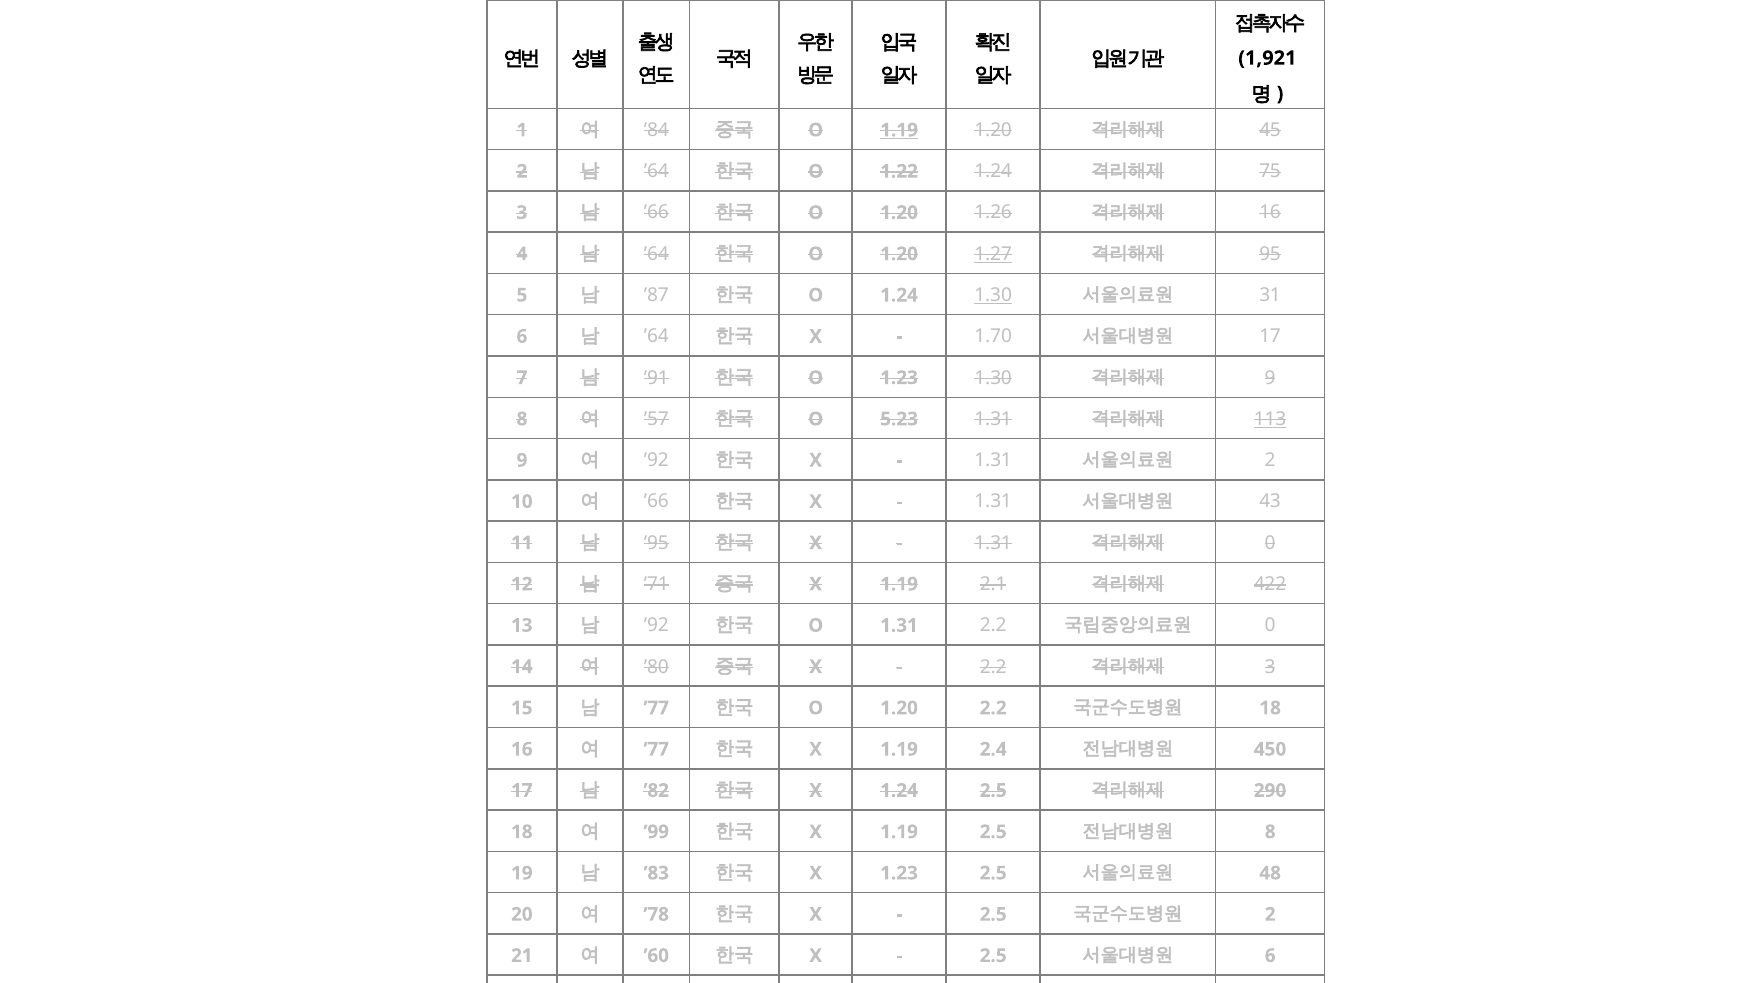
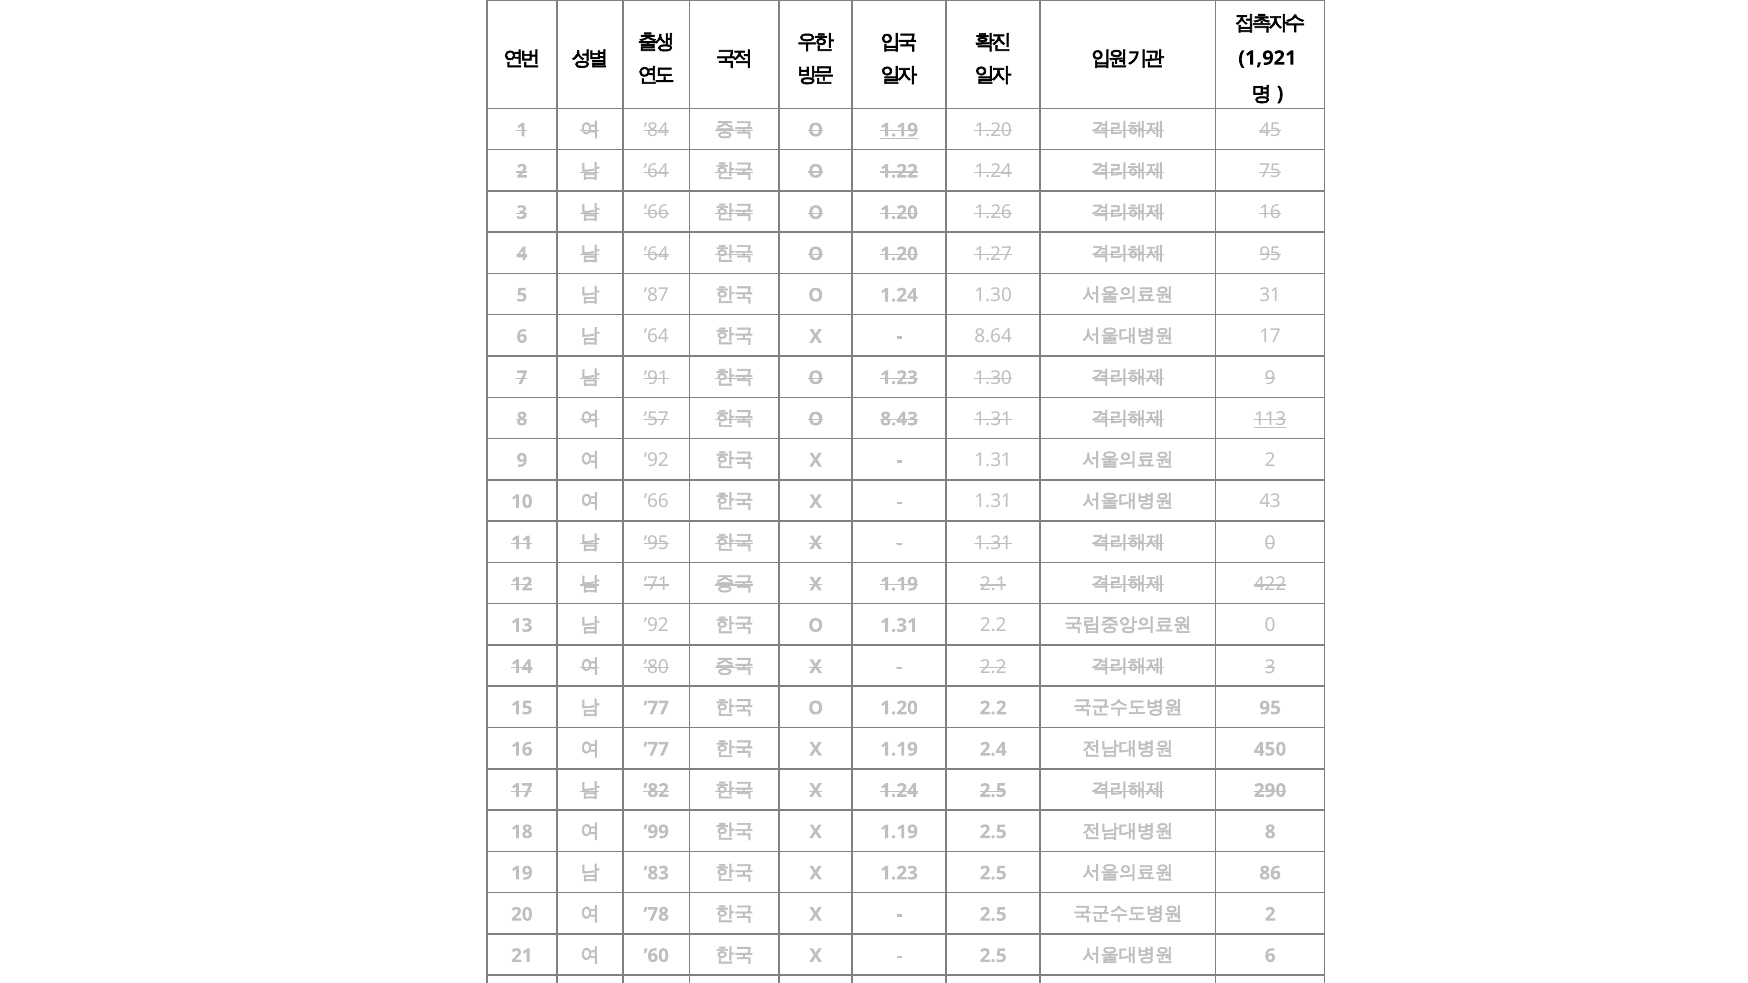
1.27 underline: present -> none
1.30 at (993, 295) underline: present -> none
1.70: 1.70 -> 8.64
5.23: 5.23 -> 8.43
18 at (1270, 708): 18 -> 95
48: 48 -> 86
